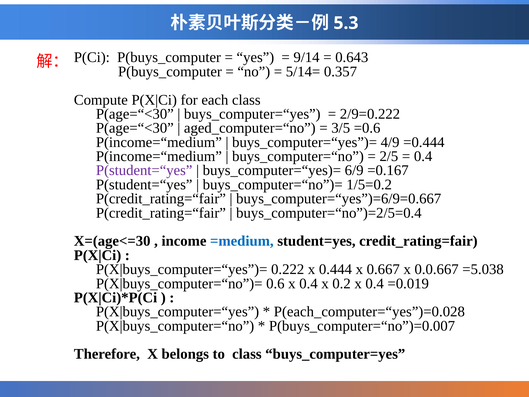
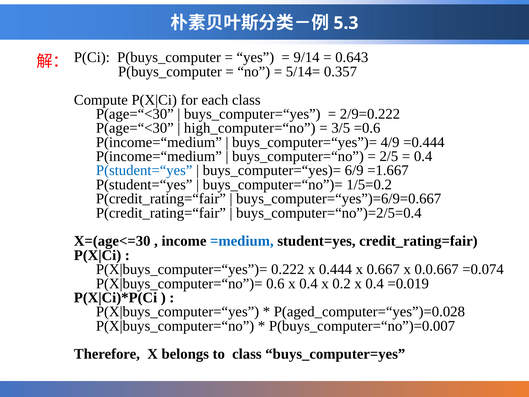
aged_computer=“no: aged_computer=“no -> high_computer=“no
P(student=“yes at (144, 170) colour: purple -> blue
=0.167: =0.167 -> =1.667
=5.038: =5.038 -> =0.074
P(each_computer=“yes”)=0.028: P(each_computer=“yes”)=0.028 -> P(aged_computer=“yes”)=0.028
